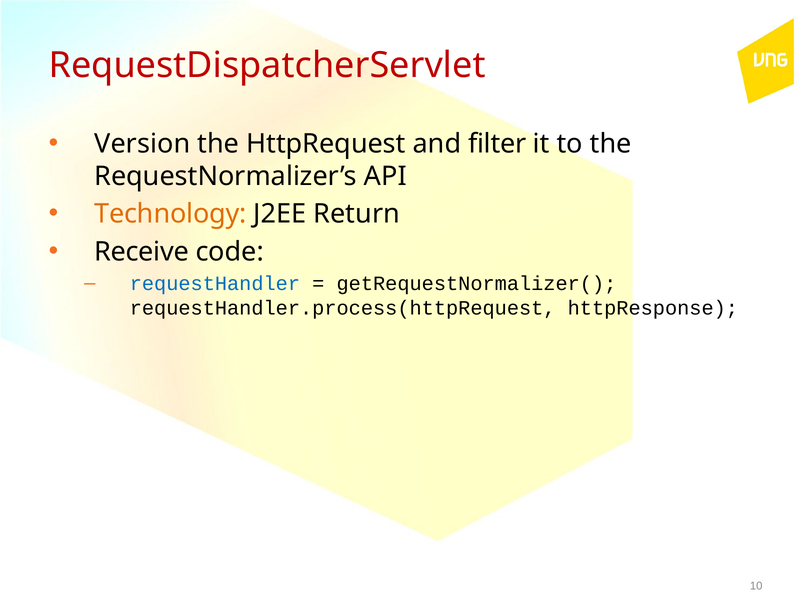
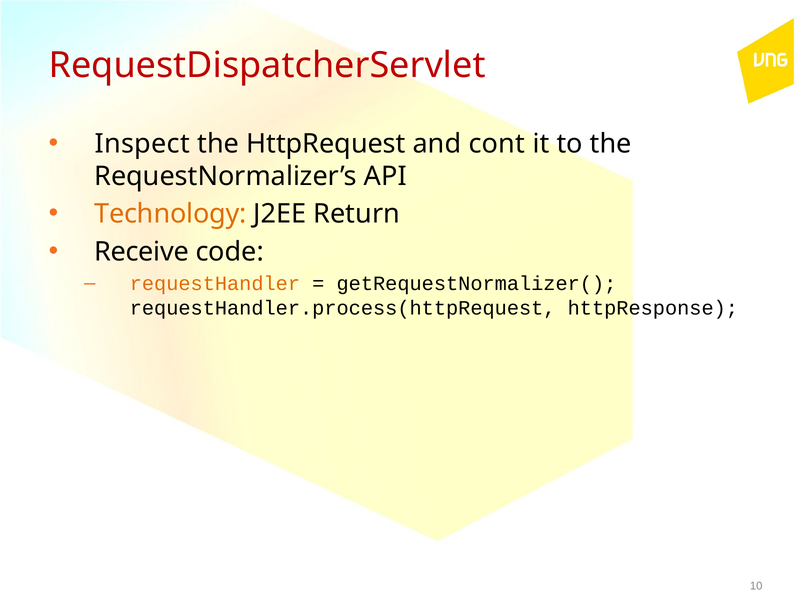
Version: Version -> Inspect
filter: filter -> cont
requestHandler colour: blue -> orange
